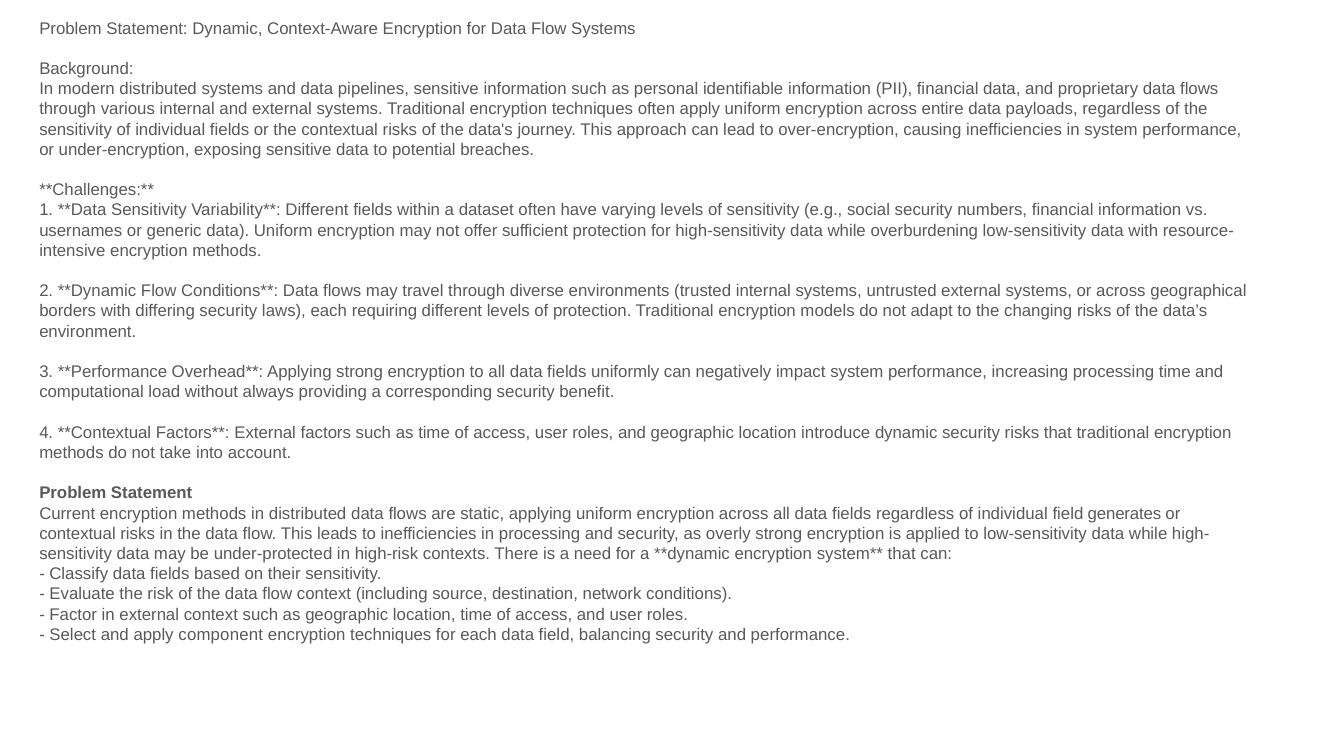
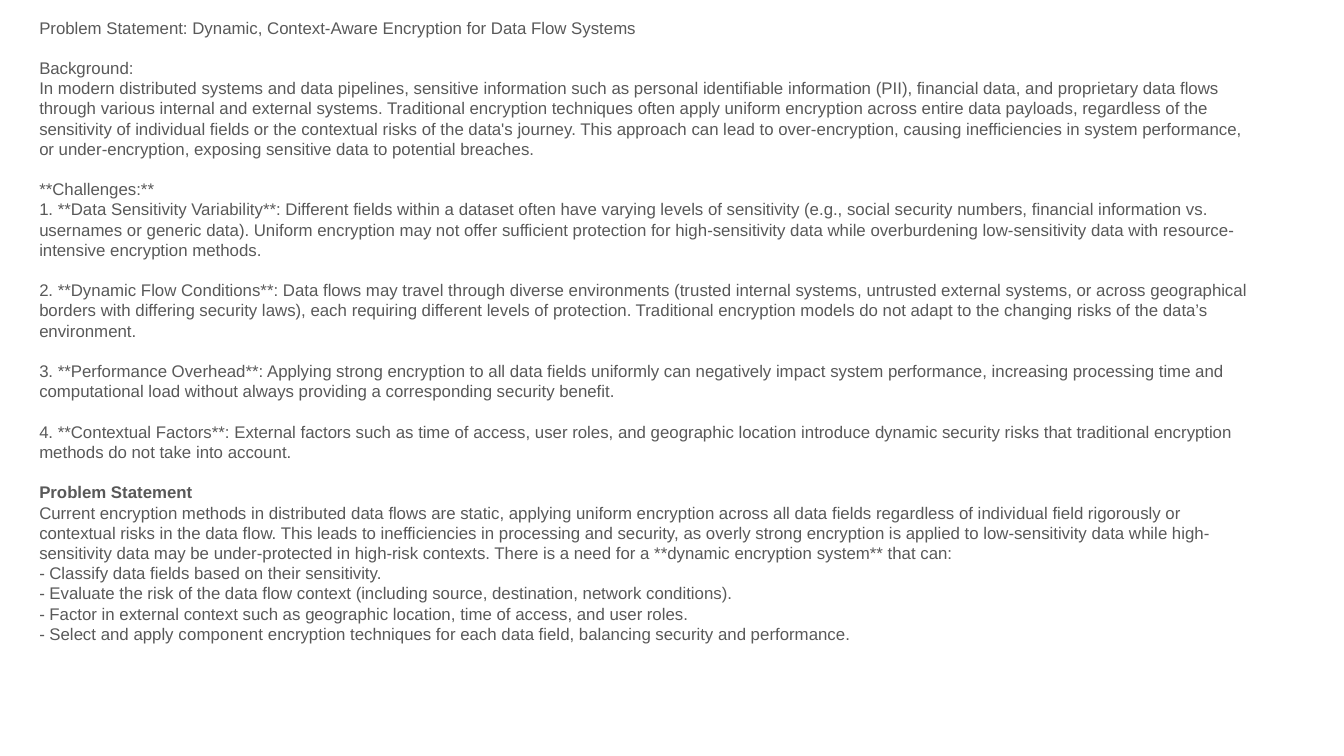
generates: generates -> rigorously
